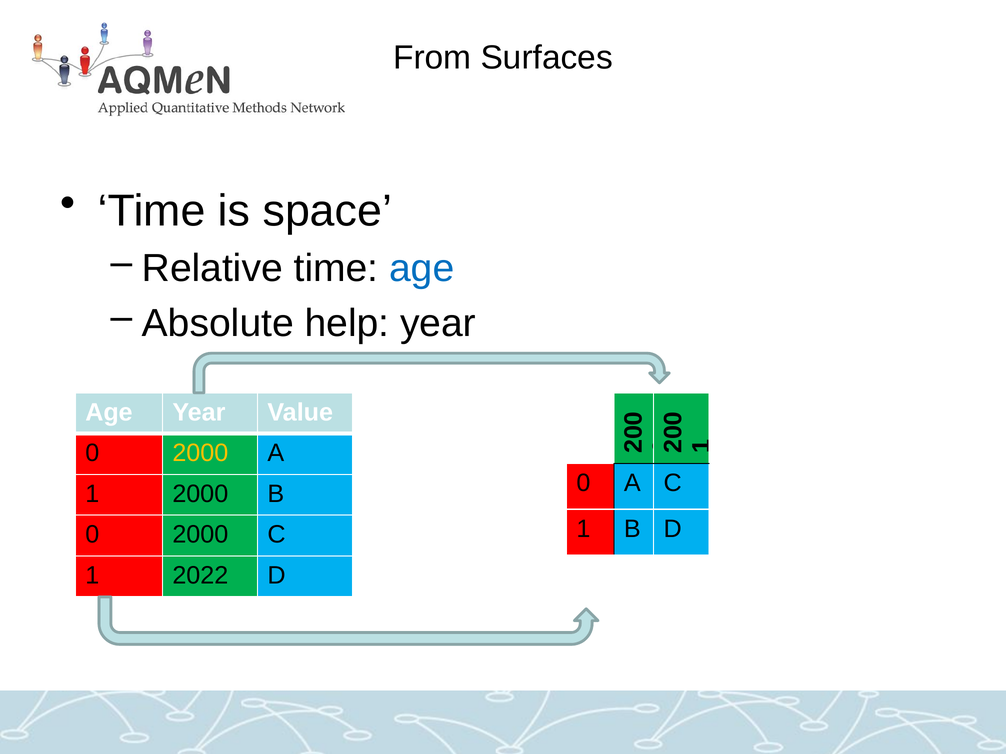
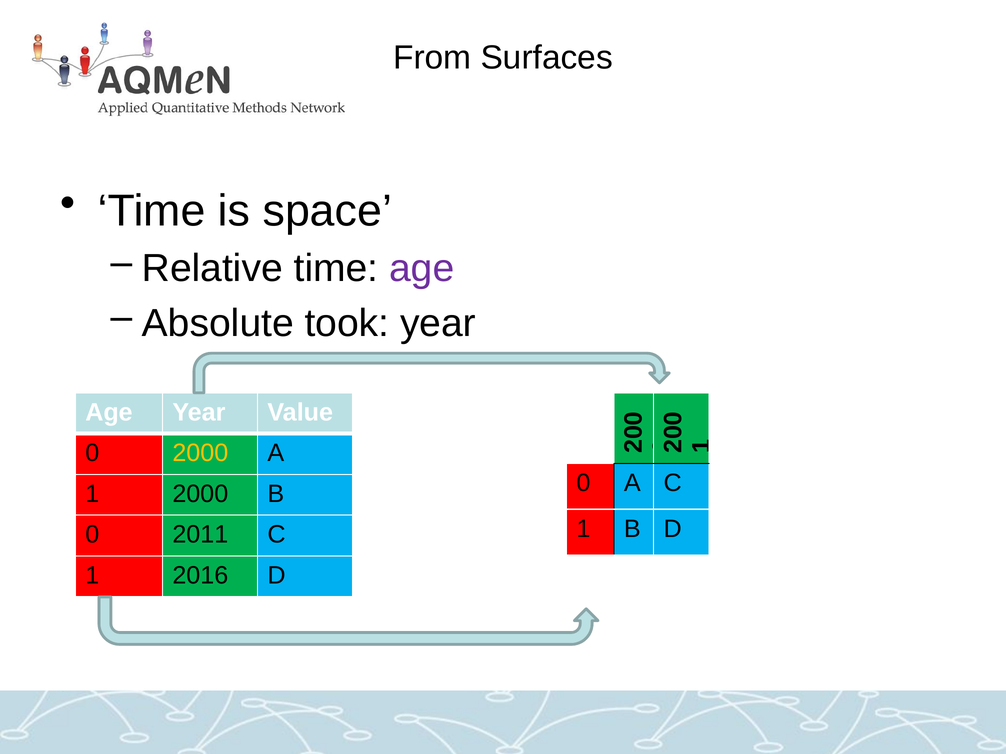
age at (422, 269) colour: blue -> purple
help: help -> took
2000 at (200, 535): 2000 -> 2011
2022: 2022 -> 2016
